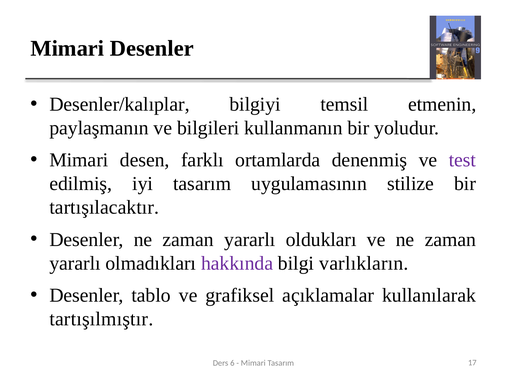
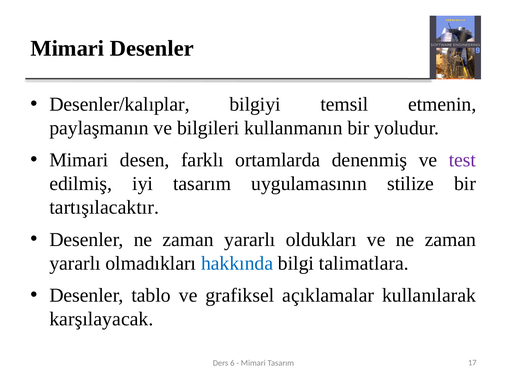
hakkında colour: purple -> blue
varlıkların: varlıkların -> talimatlara
tartışılmıştır: tartışılmıştır -> karşılayacak
